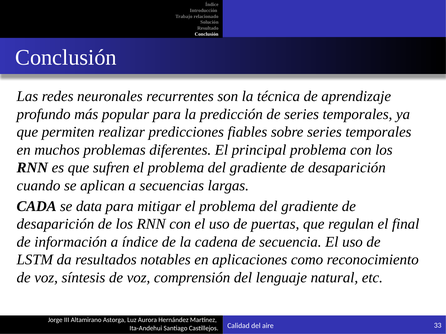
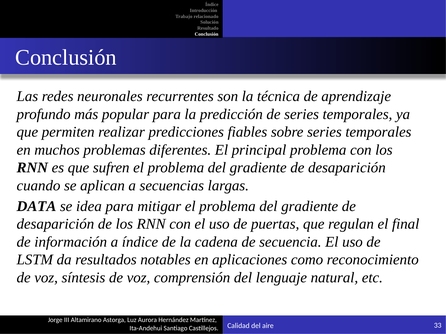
CADA: CADA -> DATA
data: data -> idea
